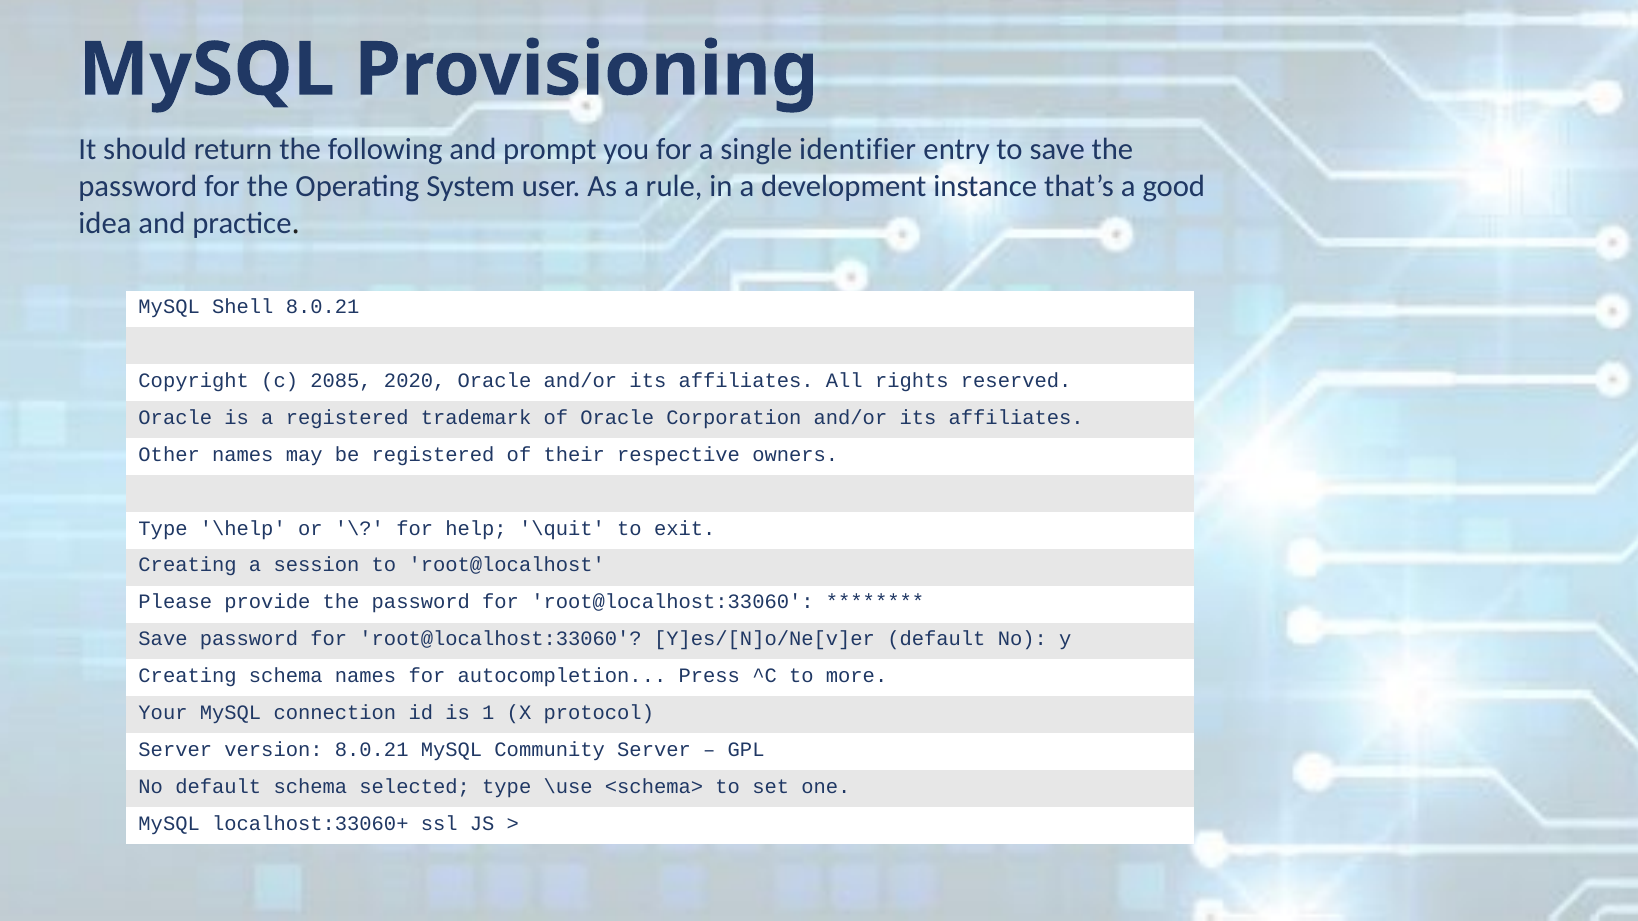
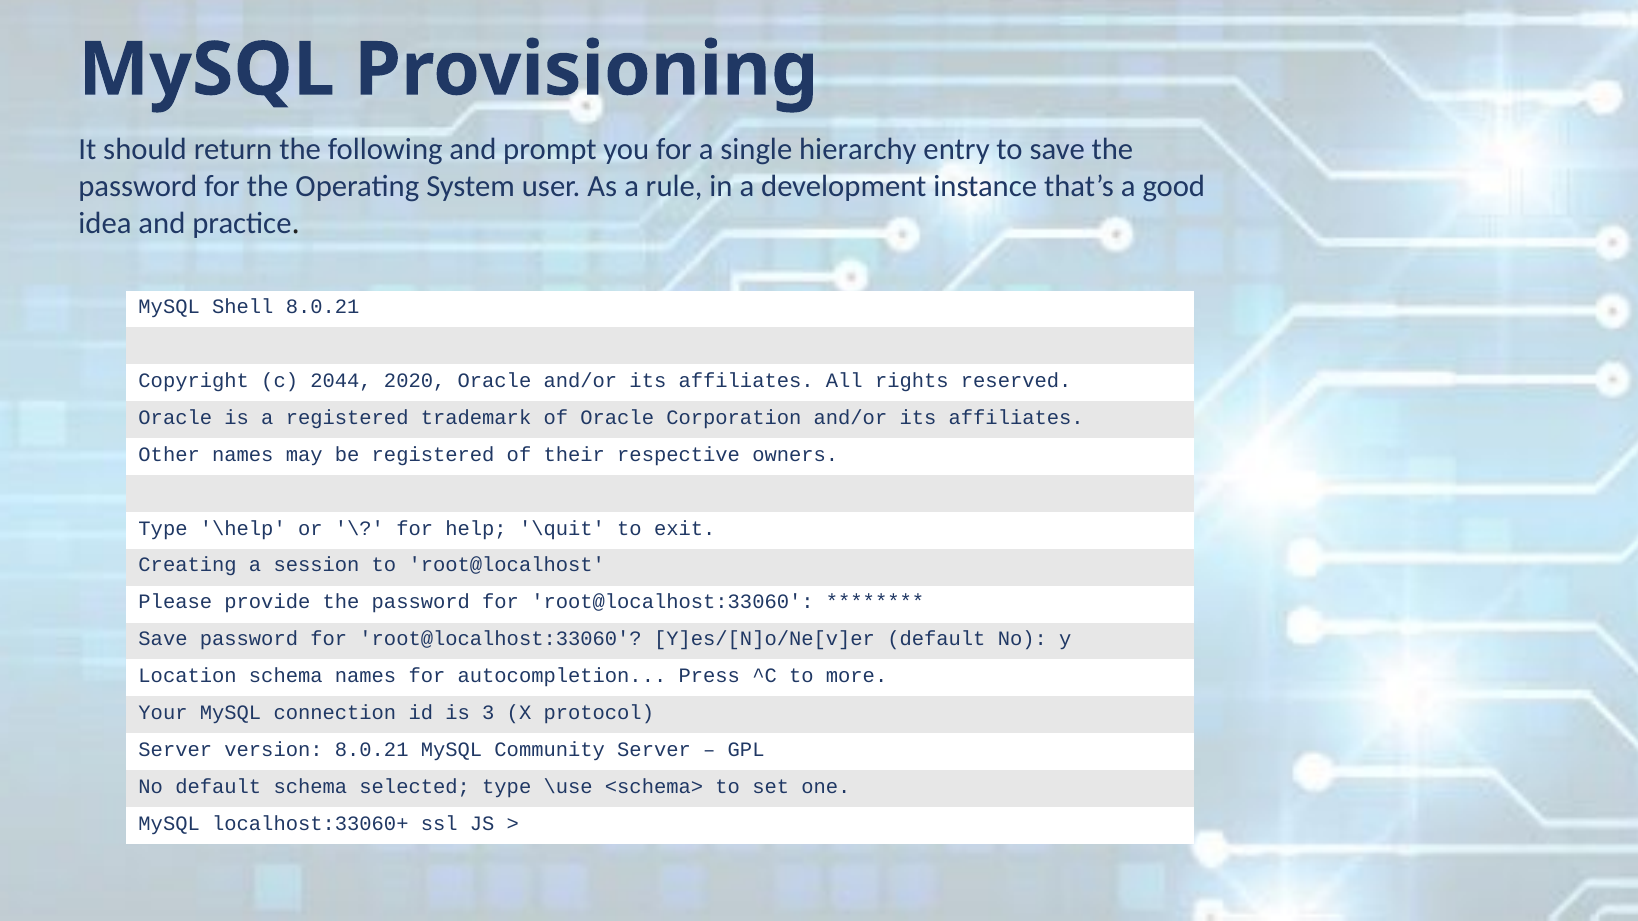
identifier: identifier -> hierarchy
2085: 2085 -> 2044
Creating at (188, 676): Creating -> Location
1: 1 -> 3
